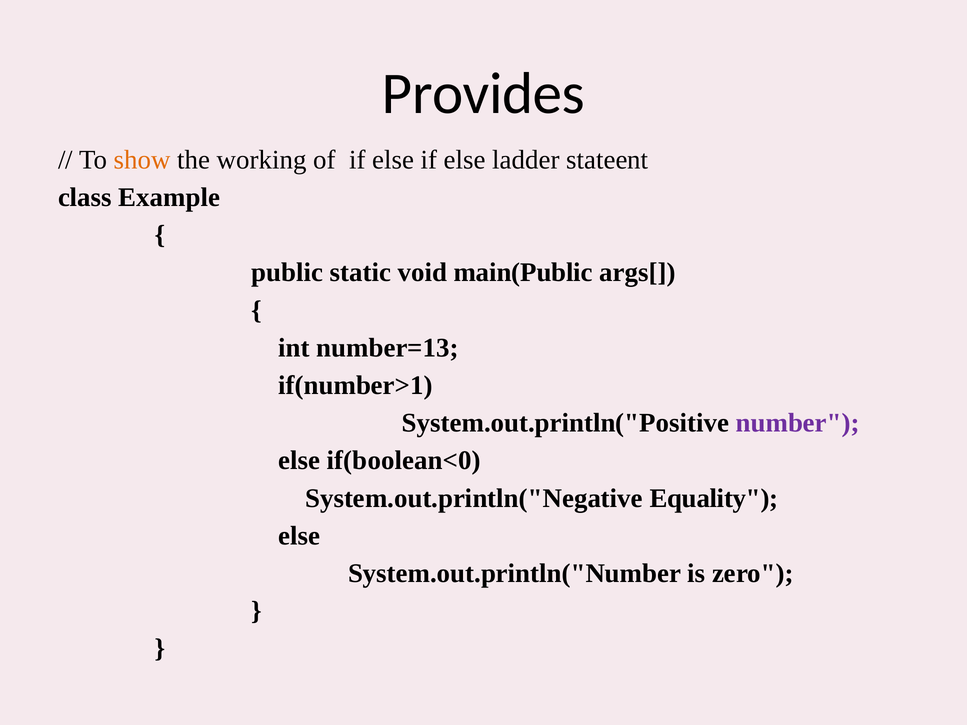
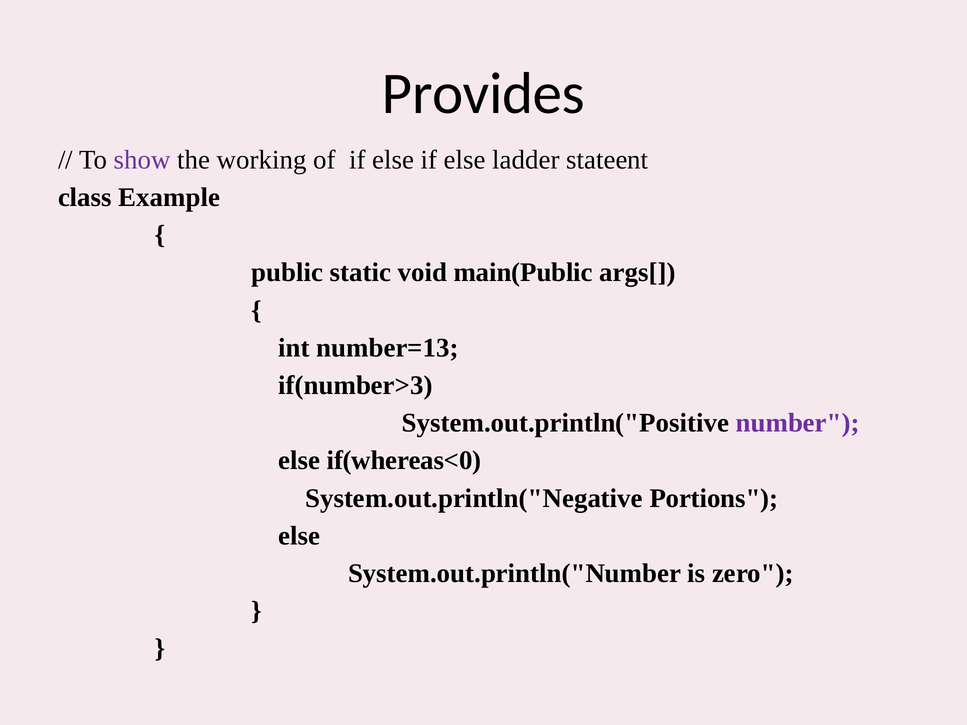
show colour: orange -> purple
if(number>1: if(number>1 -> if(number>3
if(boolean<0: if(boolean<0 -> if(whereas<0
Equality: Equality -> Portions
